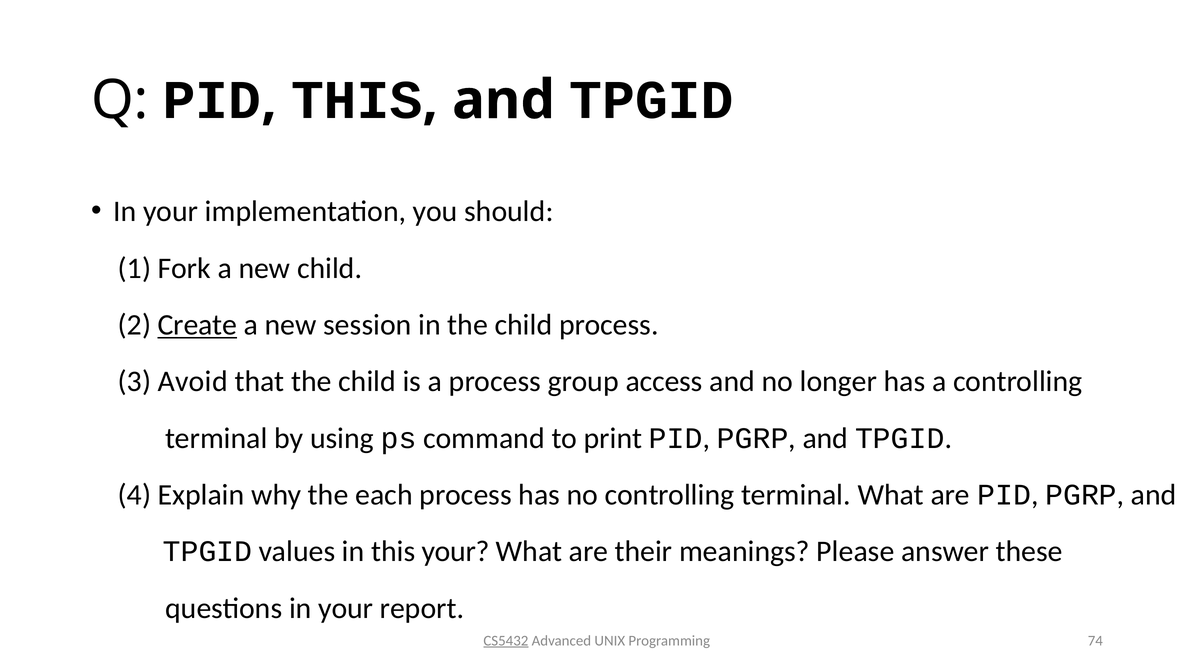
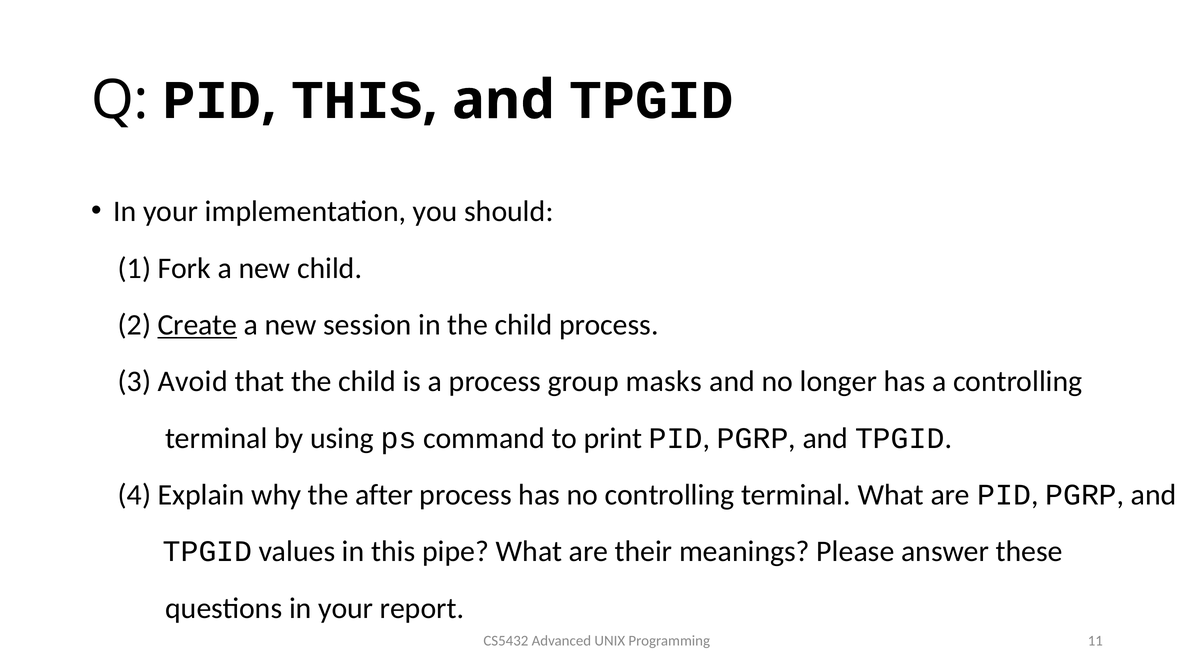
access: access -> masks
each: each -> after
this your: your -> pipe
CS5432 underline: present -> none
74: 74 -> 11
